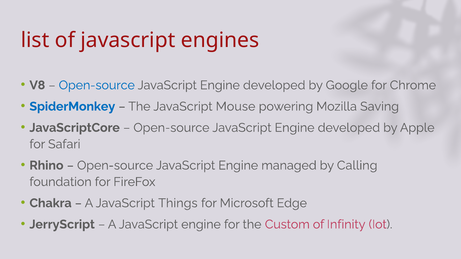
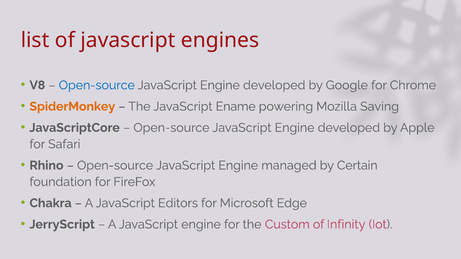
SpiderMonkey colour: blue -> orange
Mouse: Mouse -> Ename
Calling: Calling -> Certain
Things: Things -> Editors
